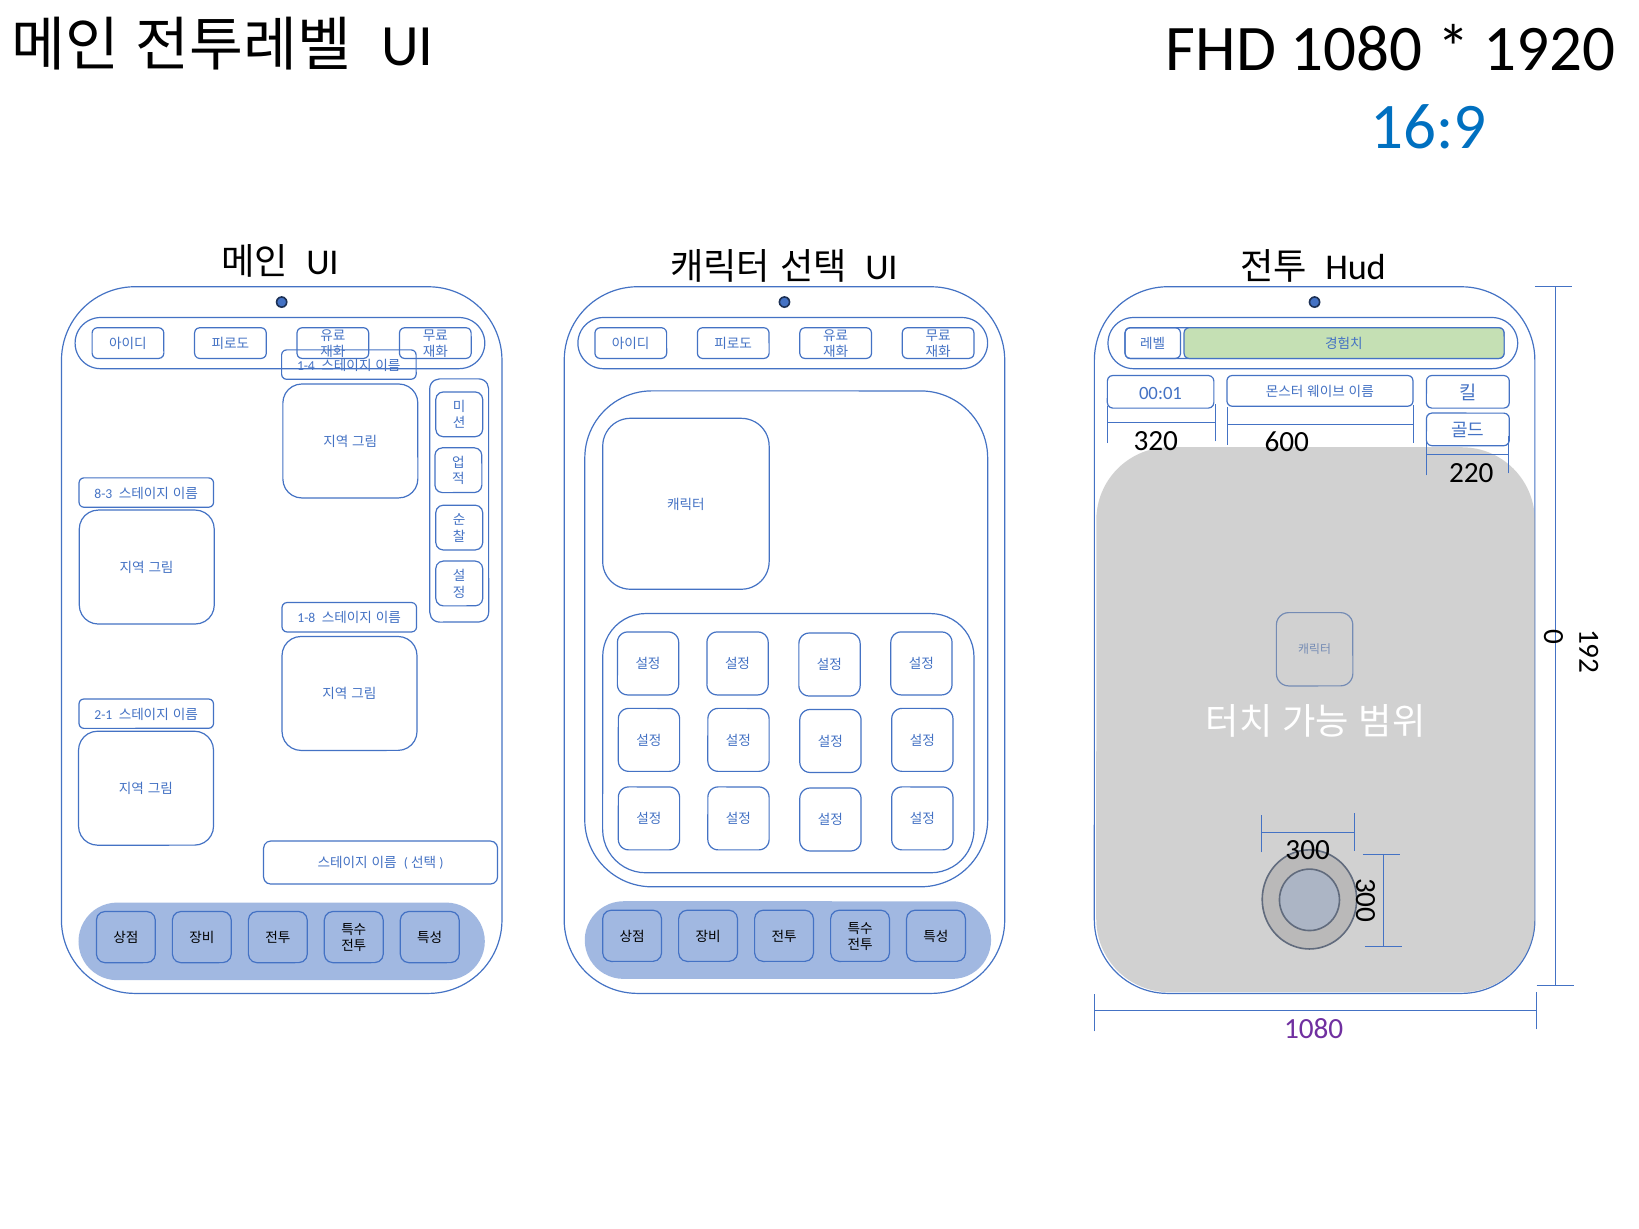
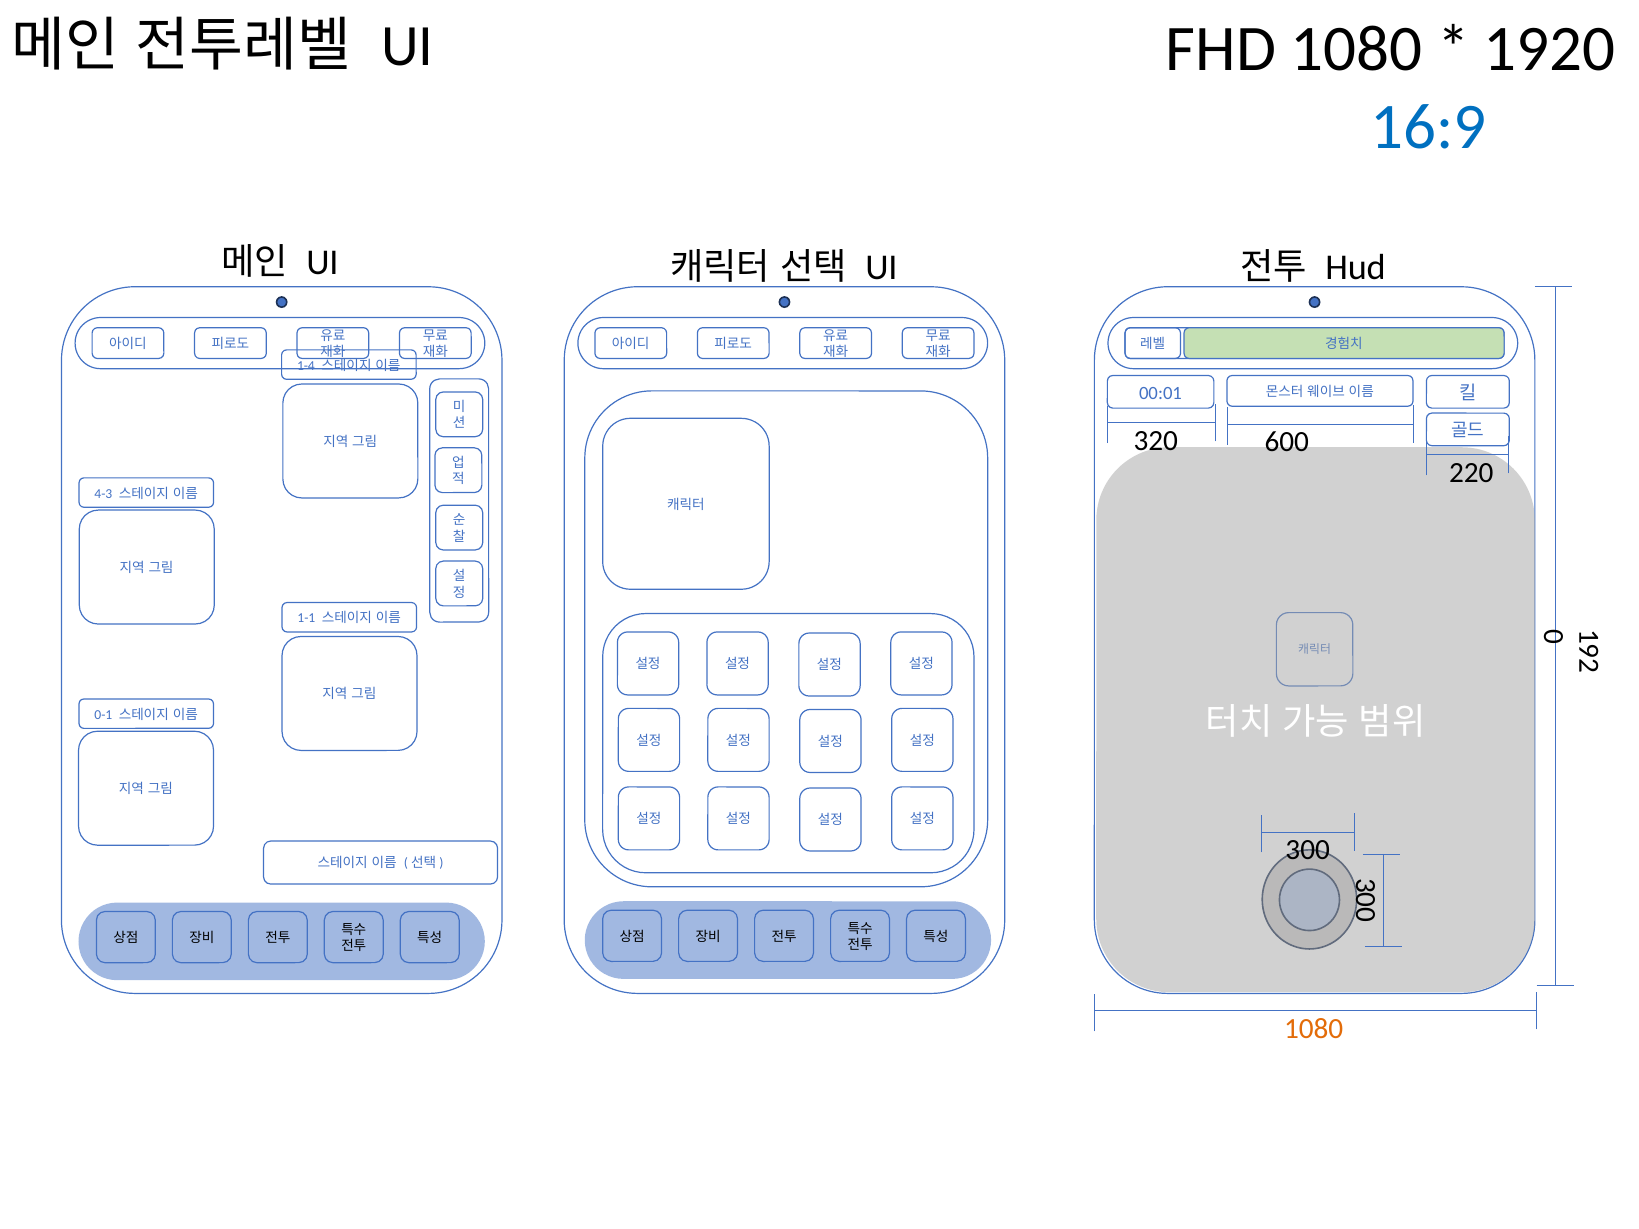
8-3: 8-3 -> 4-3
1-8: 1-8 -> 1-1
2-1: 2-1 -> 0-1
1080 at (1314, 1029) colour: purple -> orange
